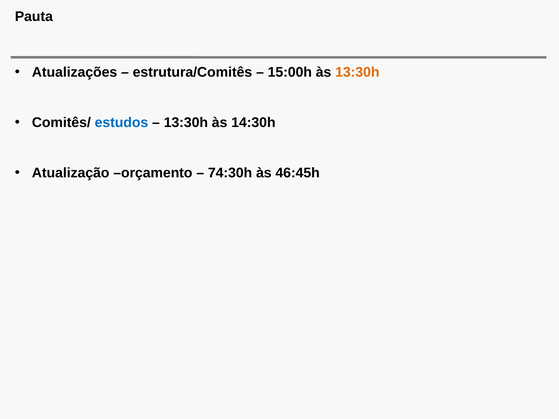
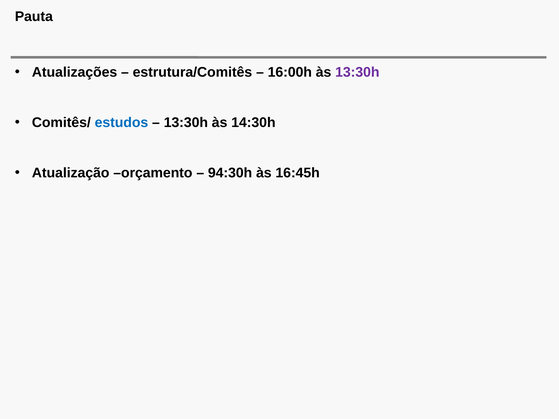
15:00h: 15:00h -> 16:00h
13:30h at (357, 72) colour: orange -> purple
74:30h: 74:30h -> 94:30h
46:45h: 46:45h -> 16:45h
